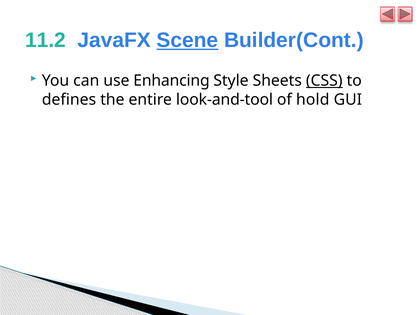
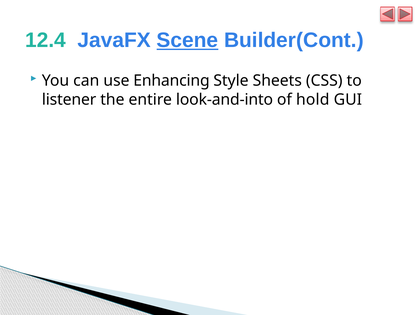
11.2: 11.2 -> 12.4
CSS underline: present -> none
defines: defines -> listener
look-and-tool: look-and-tool -> look-and-into
